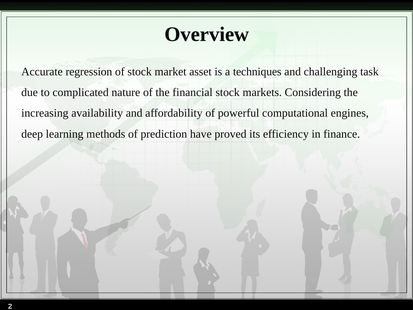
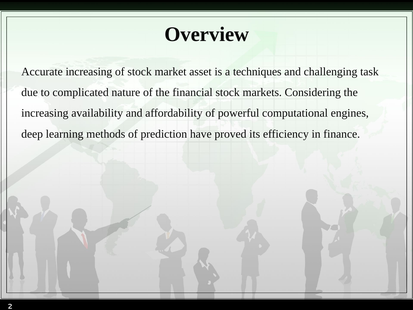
Accurate regression: regression -> increasing
